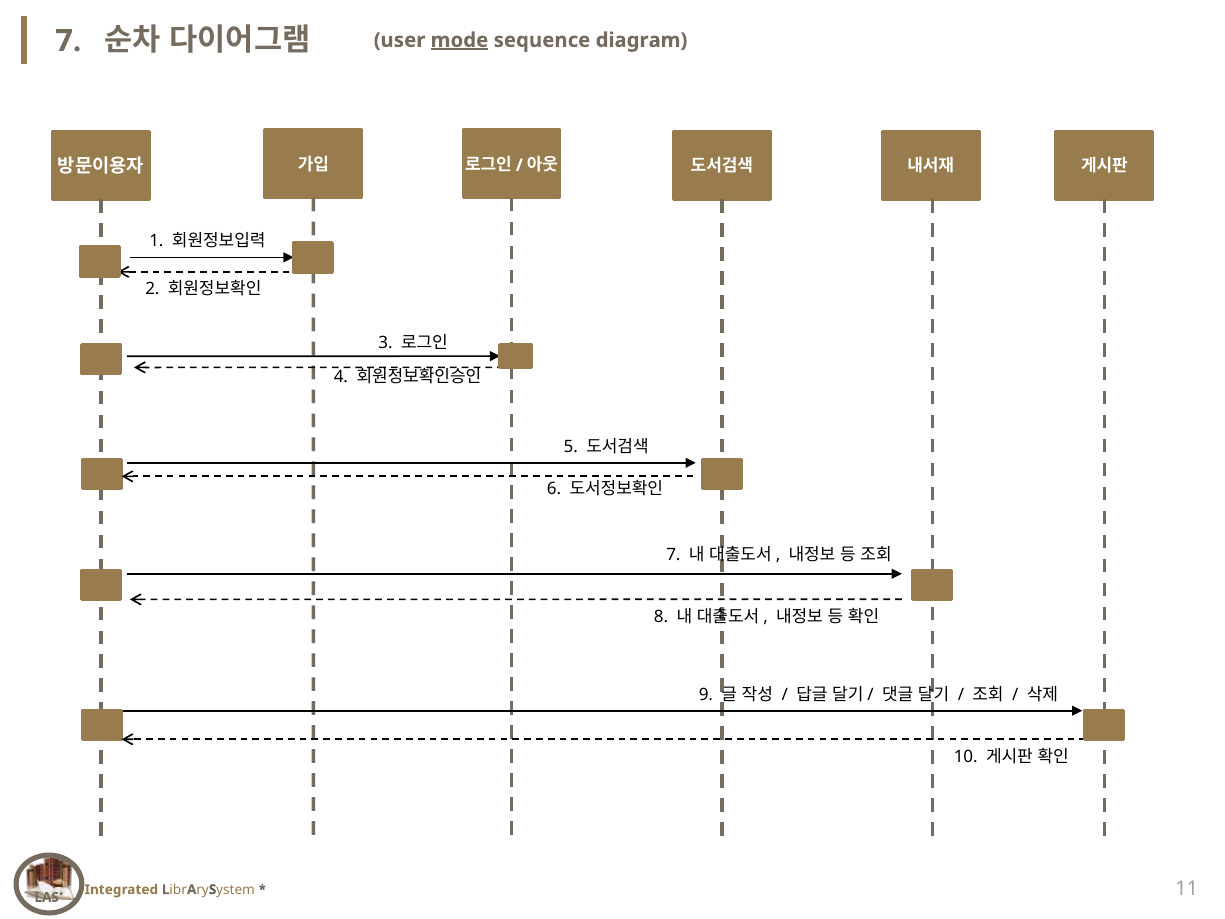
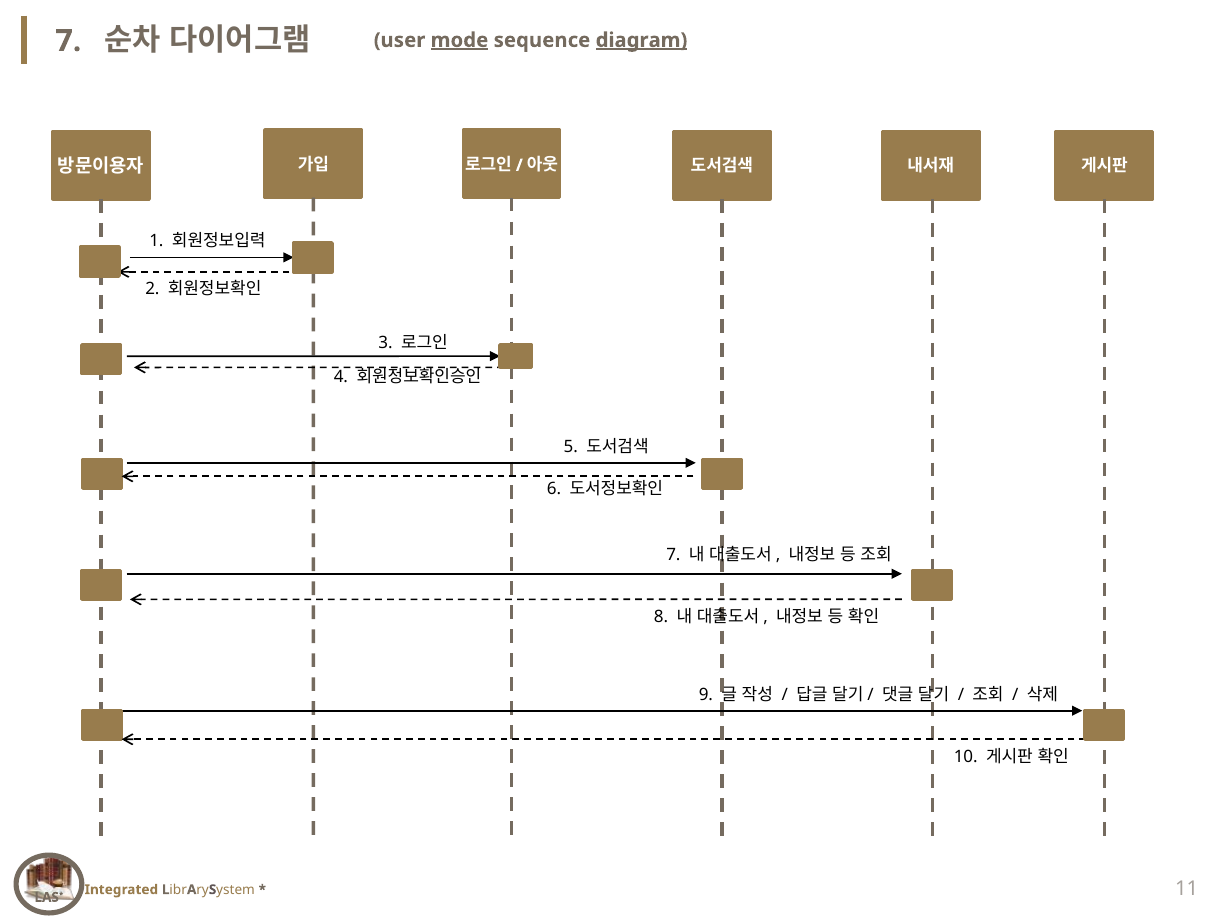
diagram underline: none -> present
